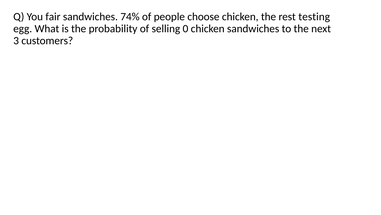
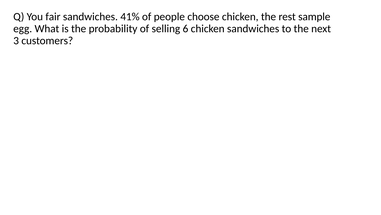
74%: 74% -> 41%
testing: testing -> sample
0: 0 -> 6
